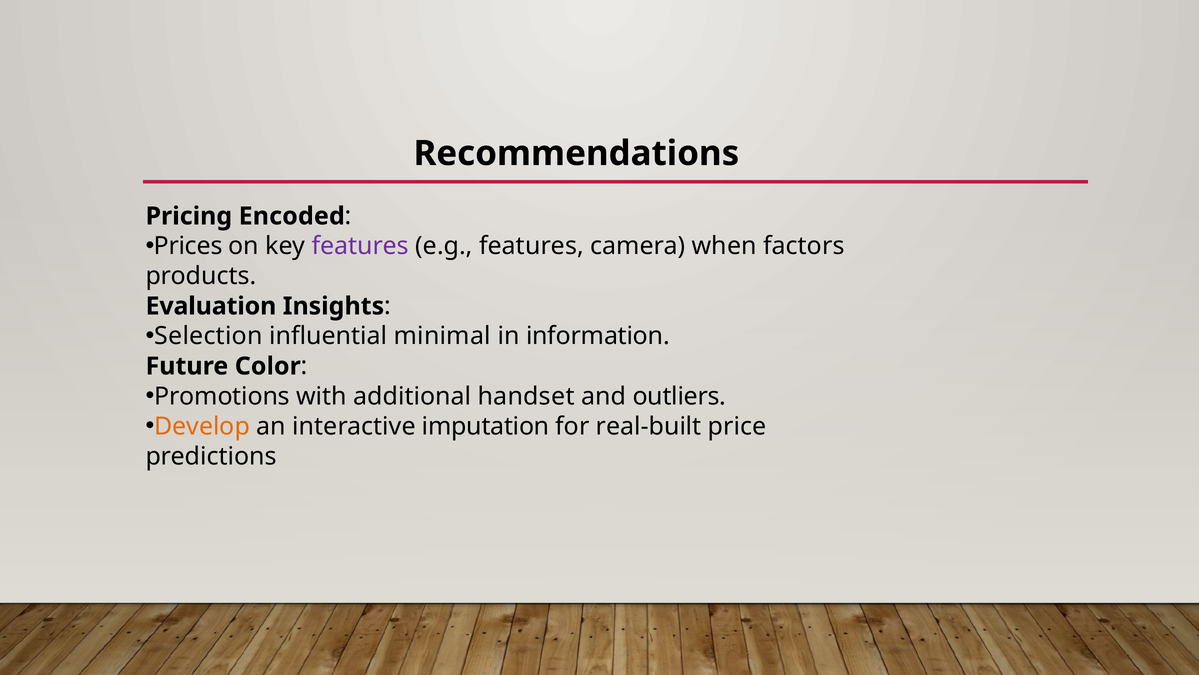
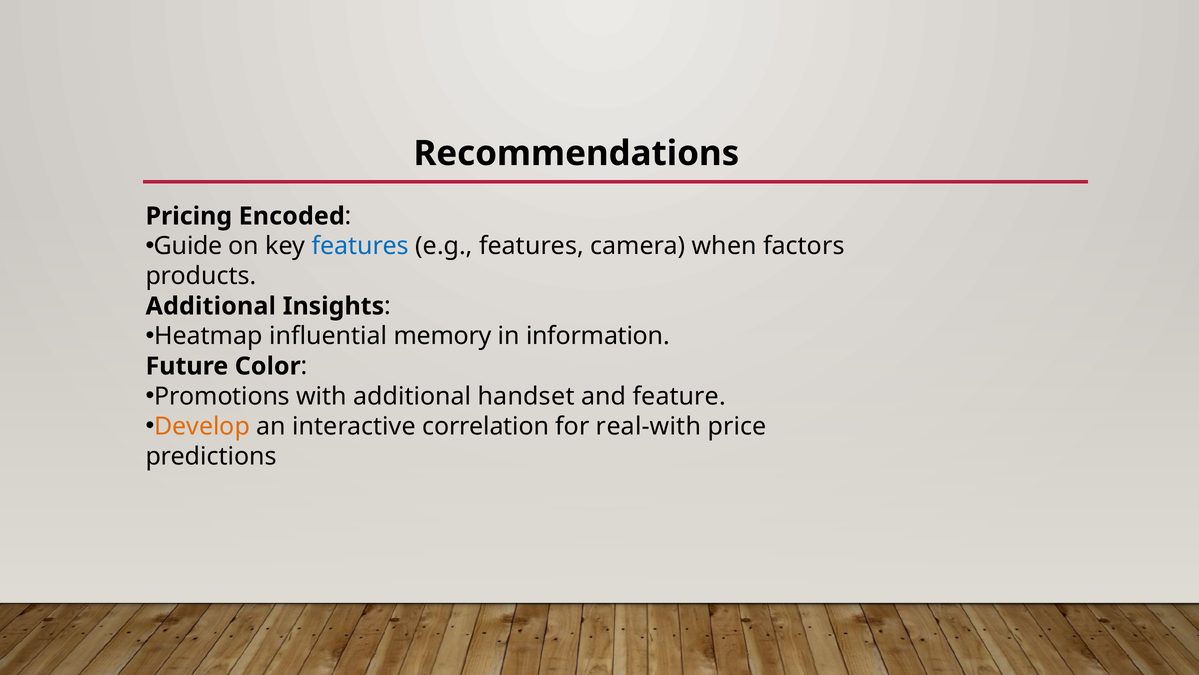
Prices: Prices -> Guide
features at (360, 246) colour: purple -> blue
Evaluation at (211, 306): Evaluation -> Additional
Selection: Selection -> Heatmap
minimal: minimal -> memory
outliers: outliers -> feature
imputation: imputation -> correlation
real-built: real-built -> real-with
